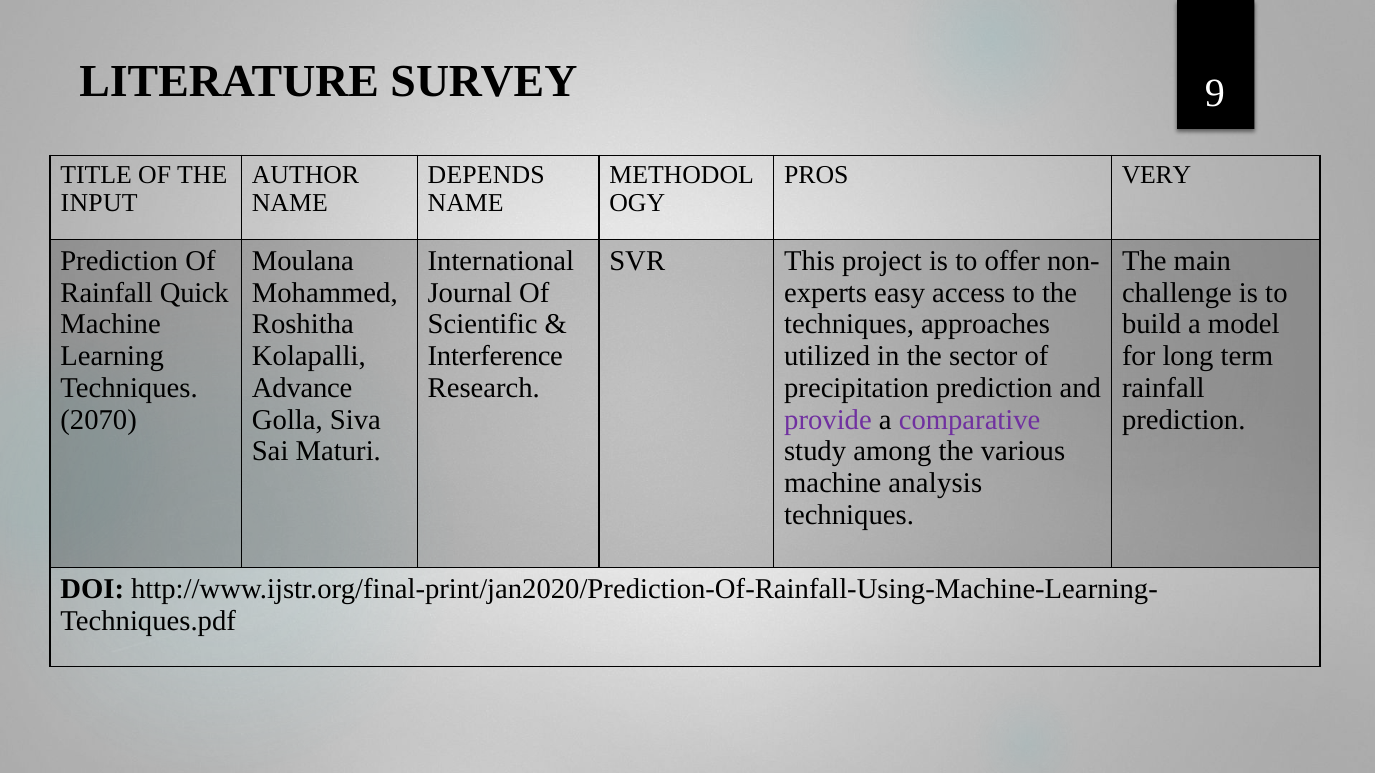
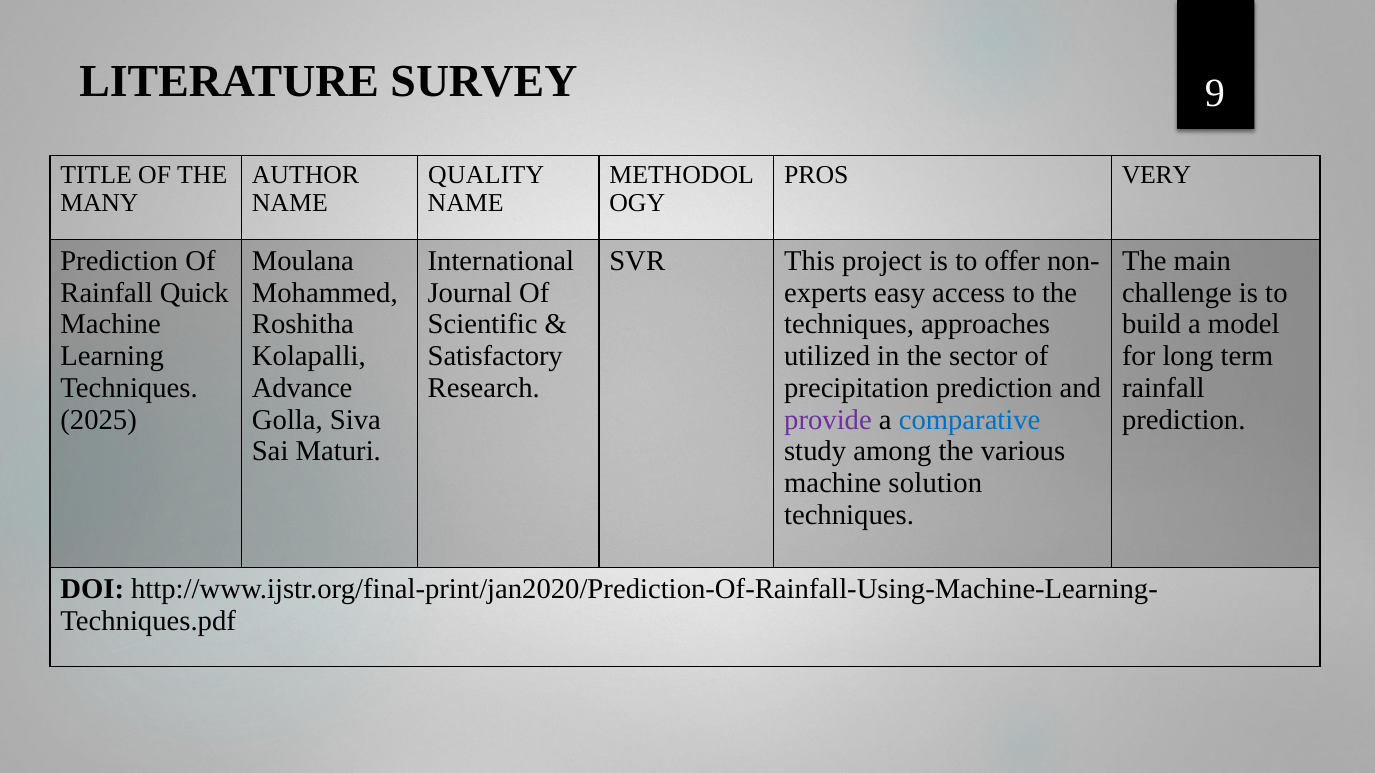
DEPENDS: DEPENDS -> QUALITY
INPUT: INPUT -> MANY
Interference: Interference -> Satisfactory
2070: 2070 -> 2025
comparative colour: purple -> blue
analysis: analysis -> solution
